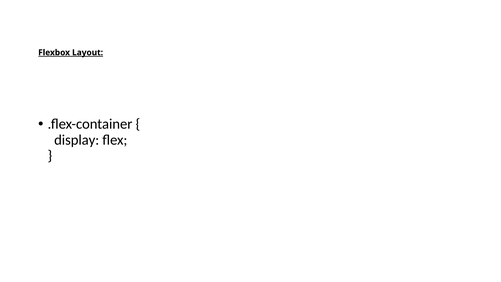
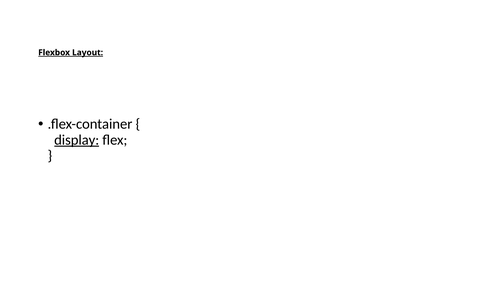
display underline: none -> present
